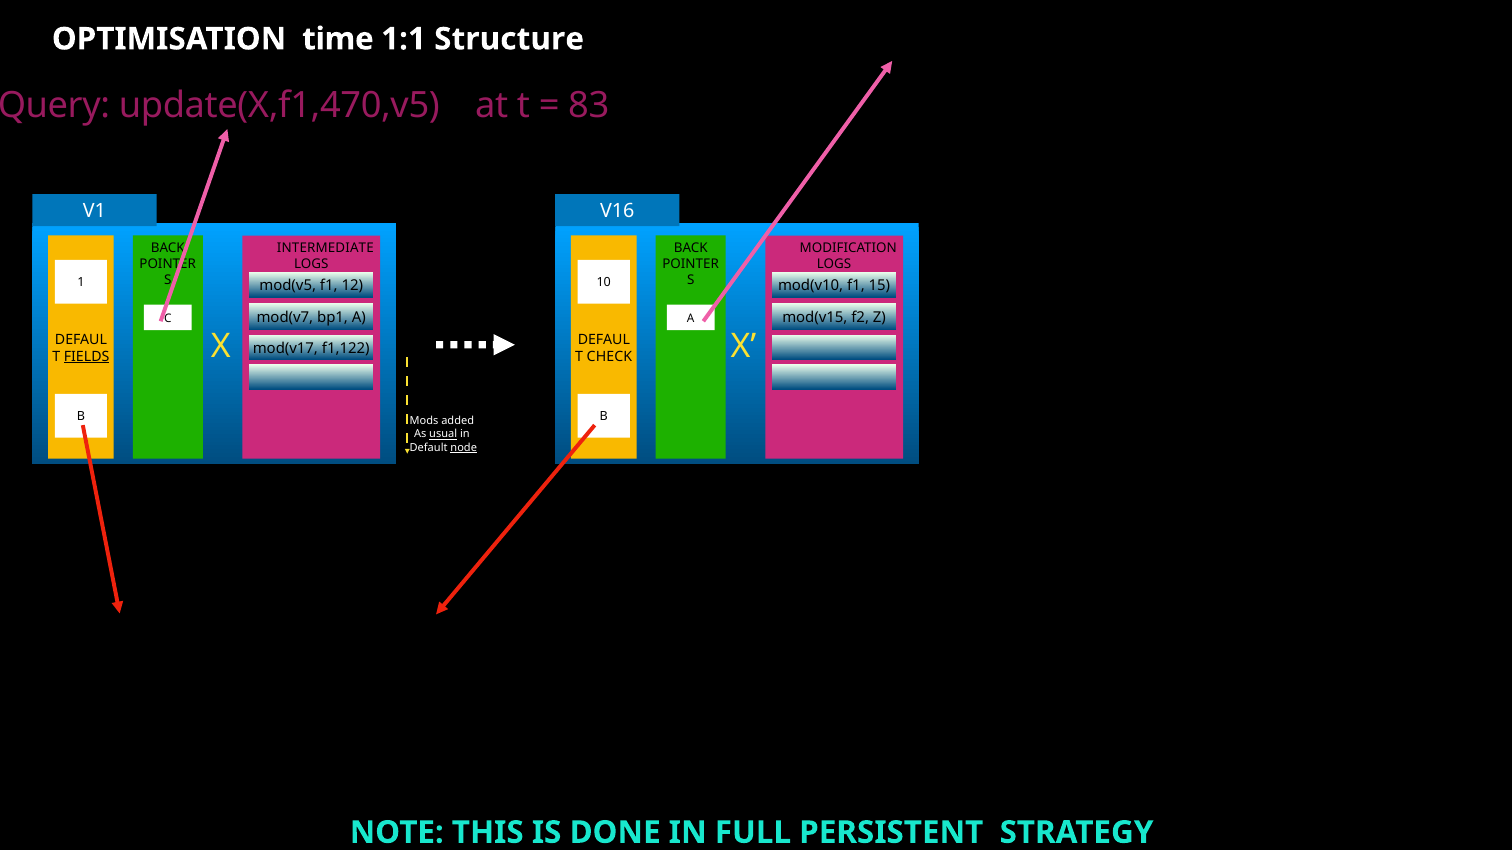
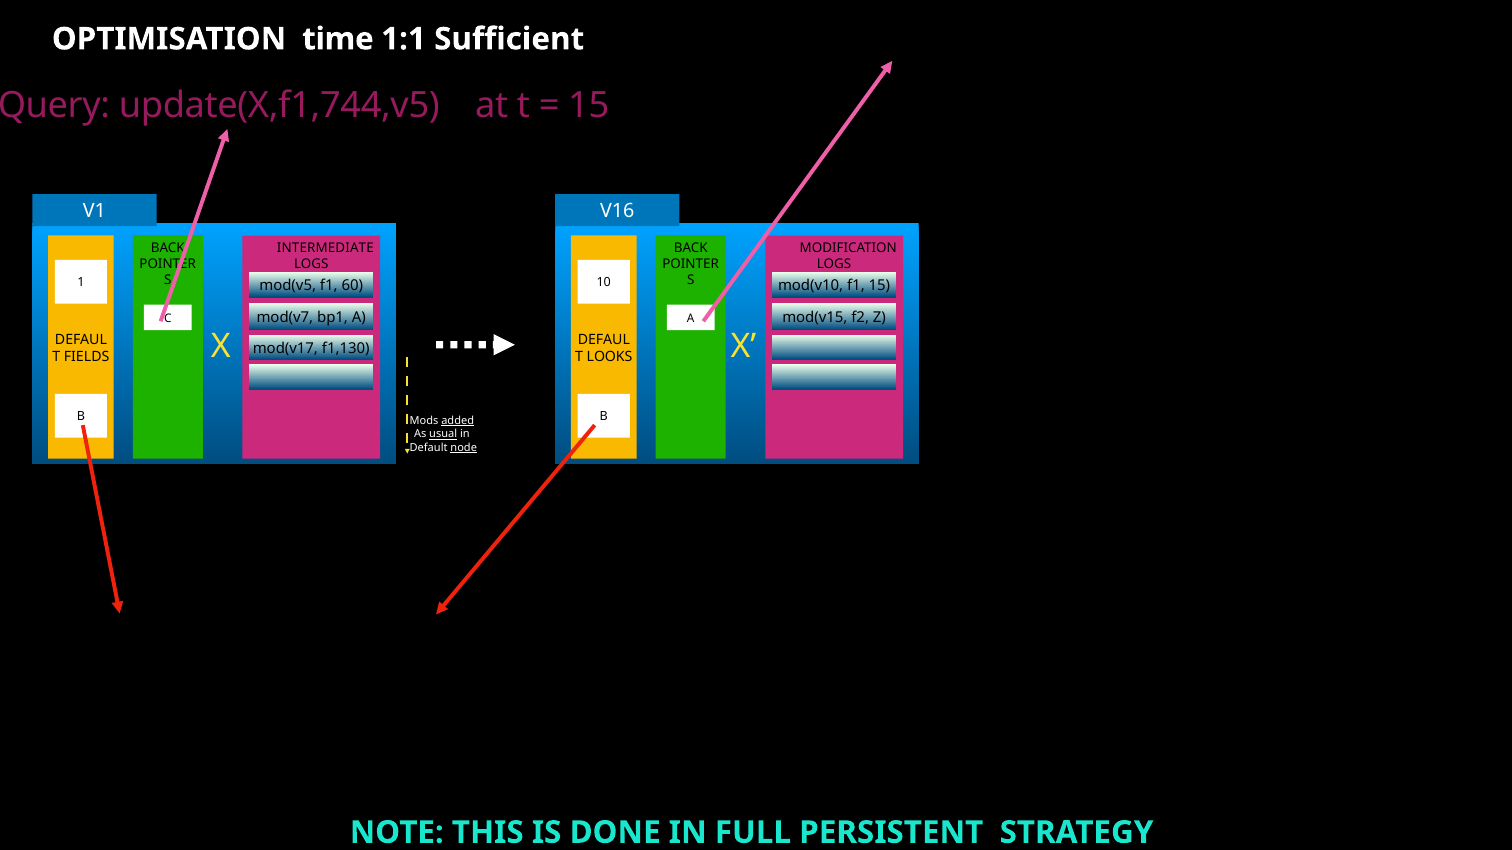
Structure: Structure -> Sufficient
update(X,f1,470,v5: update(X,f1,470,v5 -> update(X,f1,744,v5
83 at (589, 106): 83 -> 15
12: 12 -> 60
f1,122: f1,122 -> f1,130
FIELDS underline: present -> none
CHECK: CHECK -> LOOKS
added underline: none -> present
